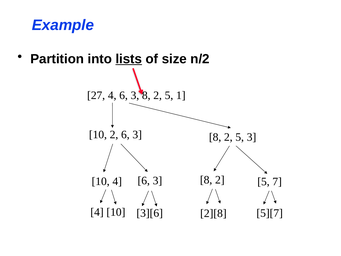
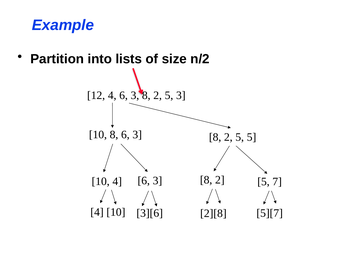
lists underline: present -> none
27: 27 -> 12
5 1: 1 -> 3
10 2: 2 -> 8
5 3: 3 -> 5
